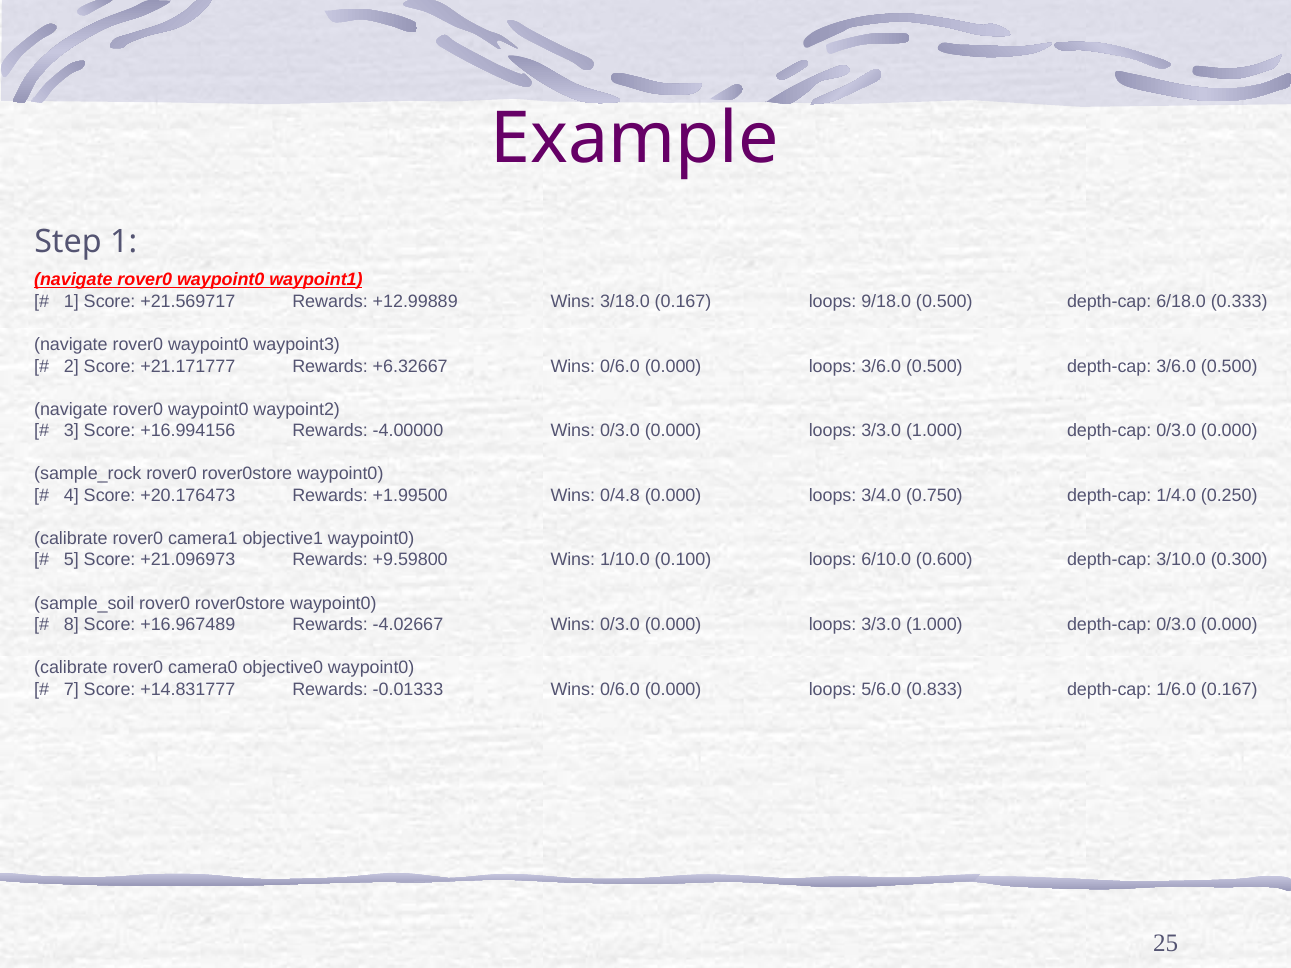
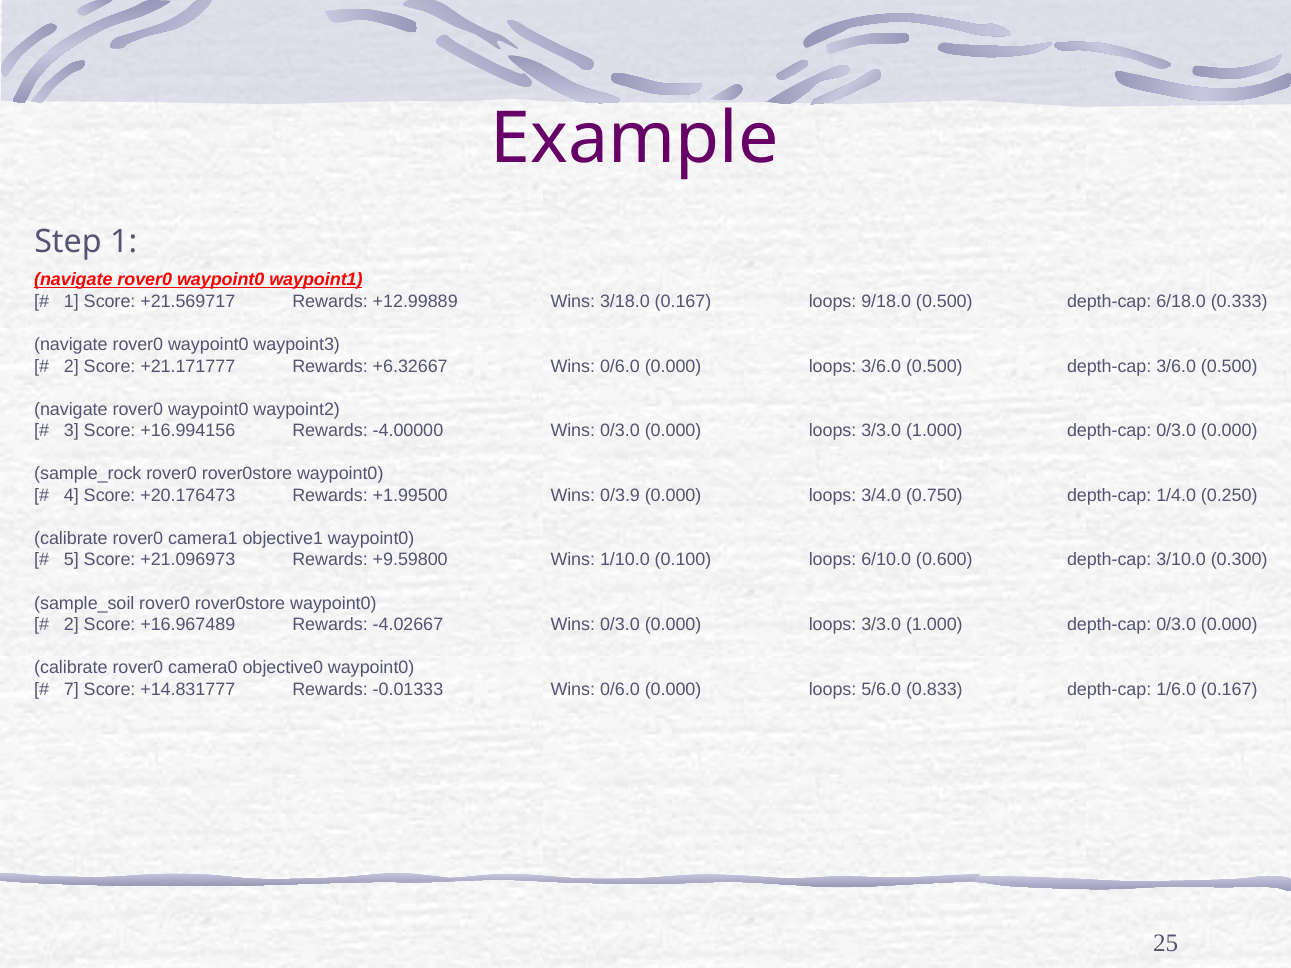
0/4.8: 0/4.8 -> 0/3.9
8 at (71, 625): 8 -> 2
